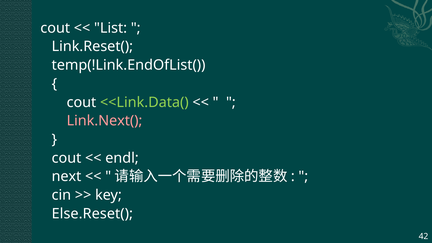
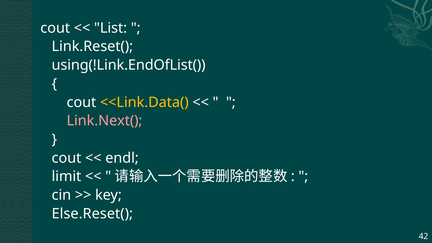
temp(!Link.EndOfList(: temp(!Link.EndOfList( -> using(!Link.EndOfList(
<<Link.Data( colour: light green -> yellow
next: next -> limit
